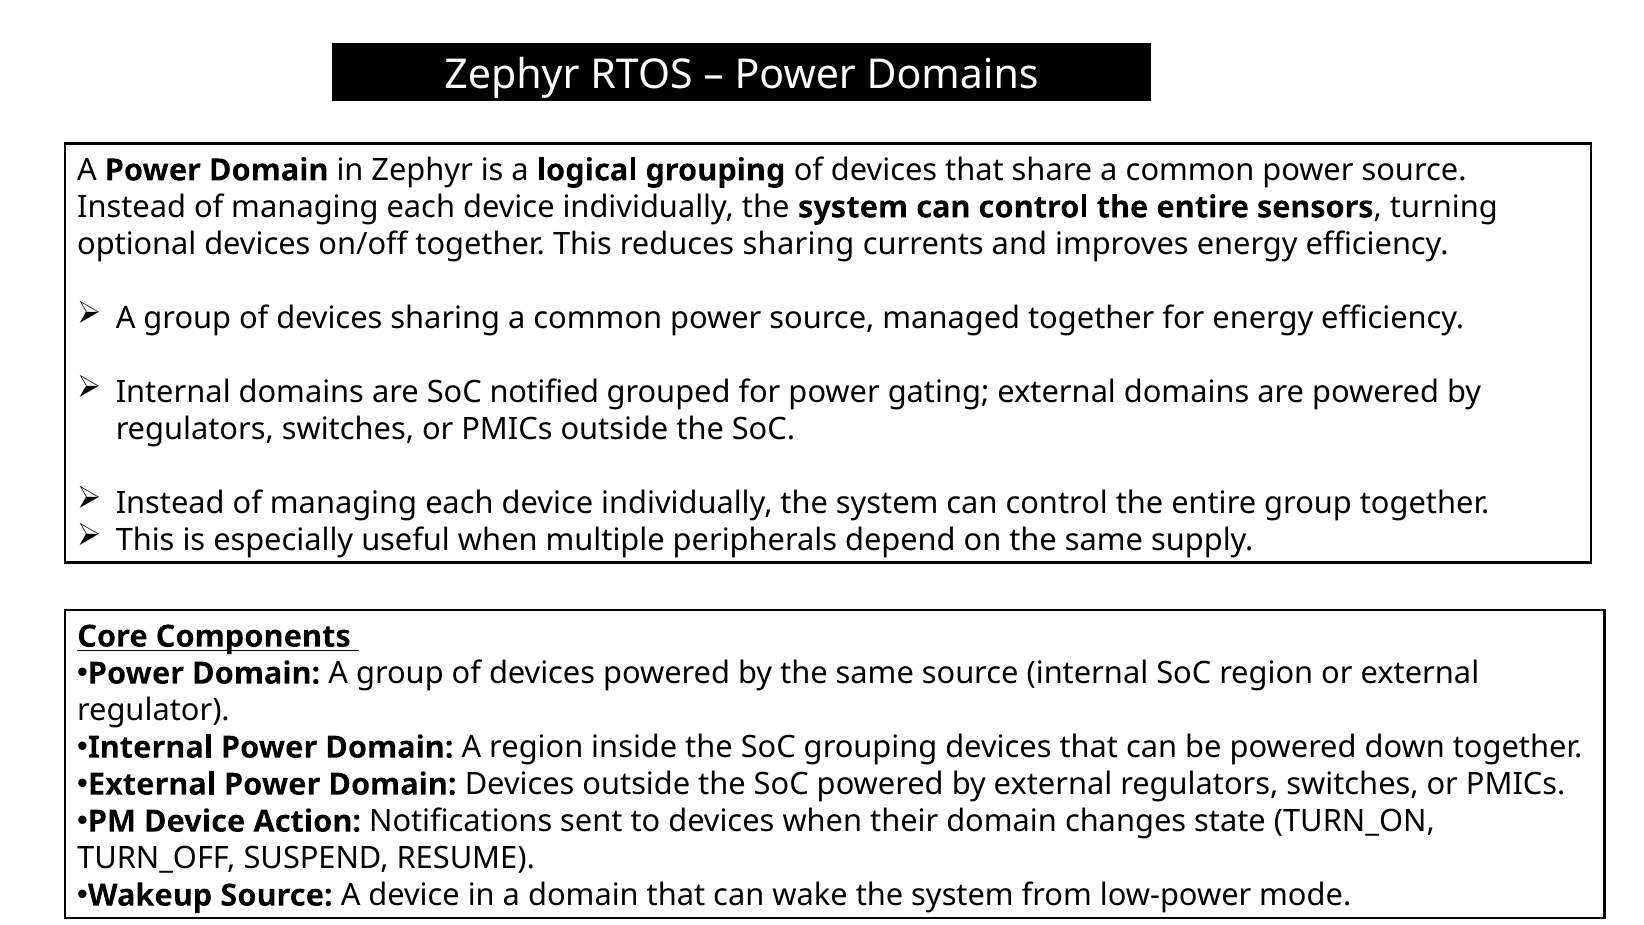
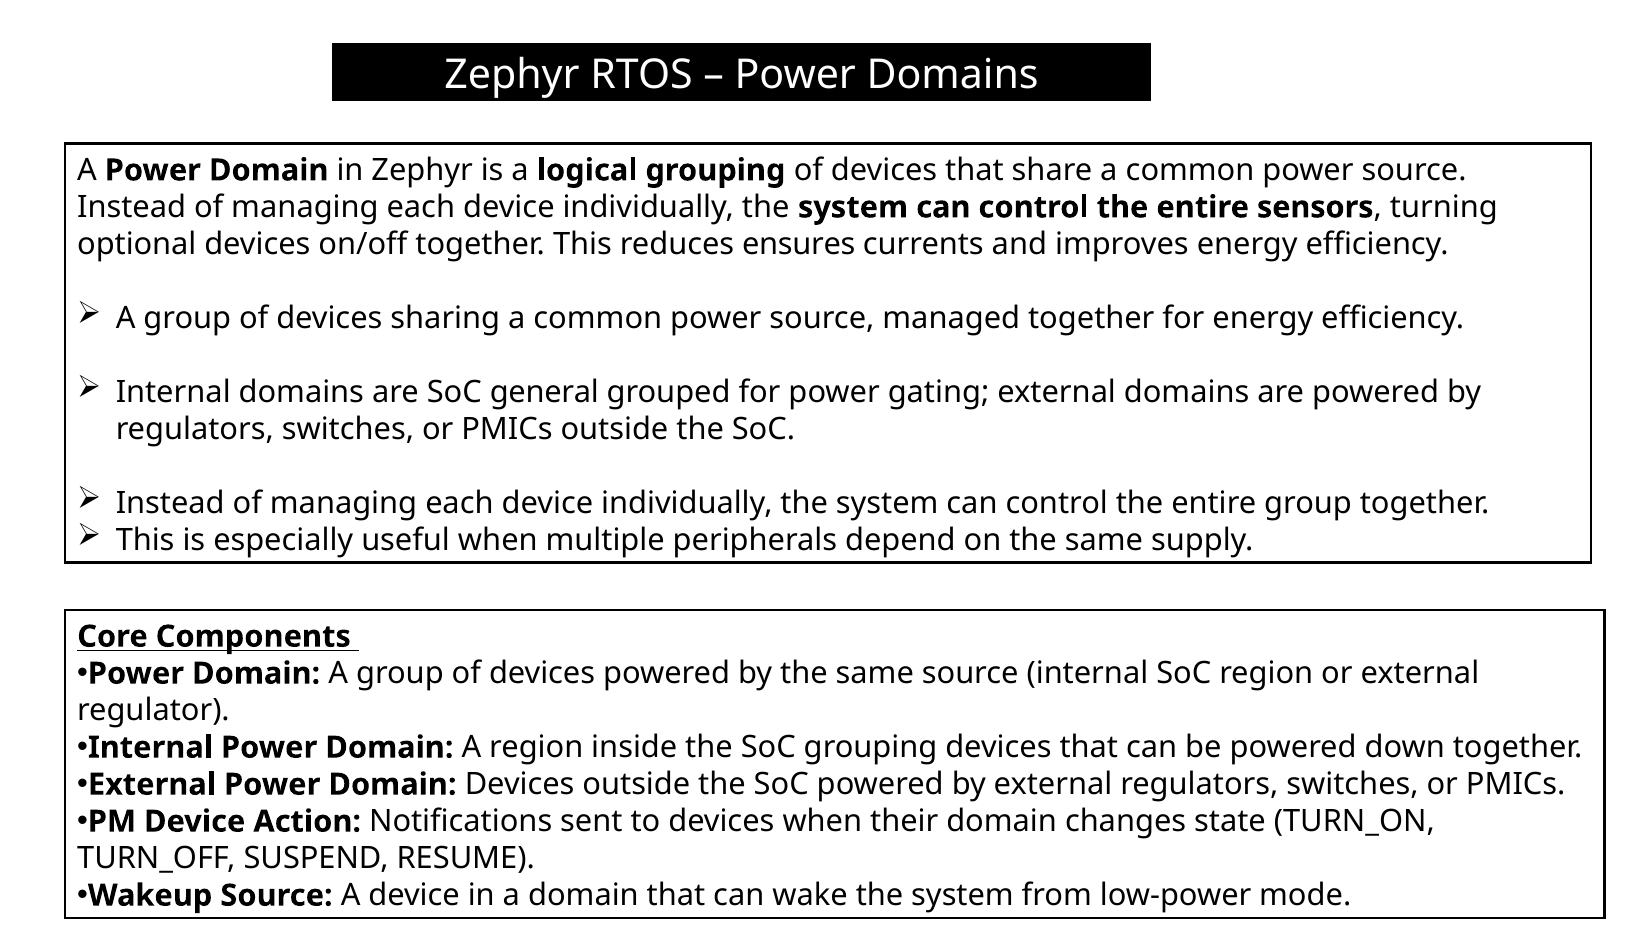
reduces sharing: sharing -> ensures
notified: notified -> general
